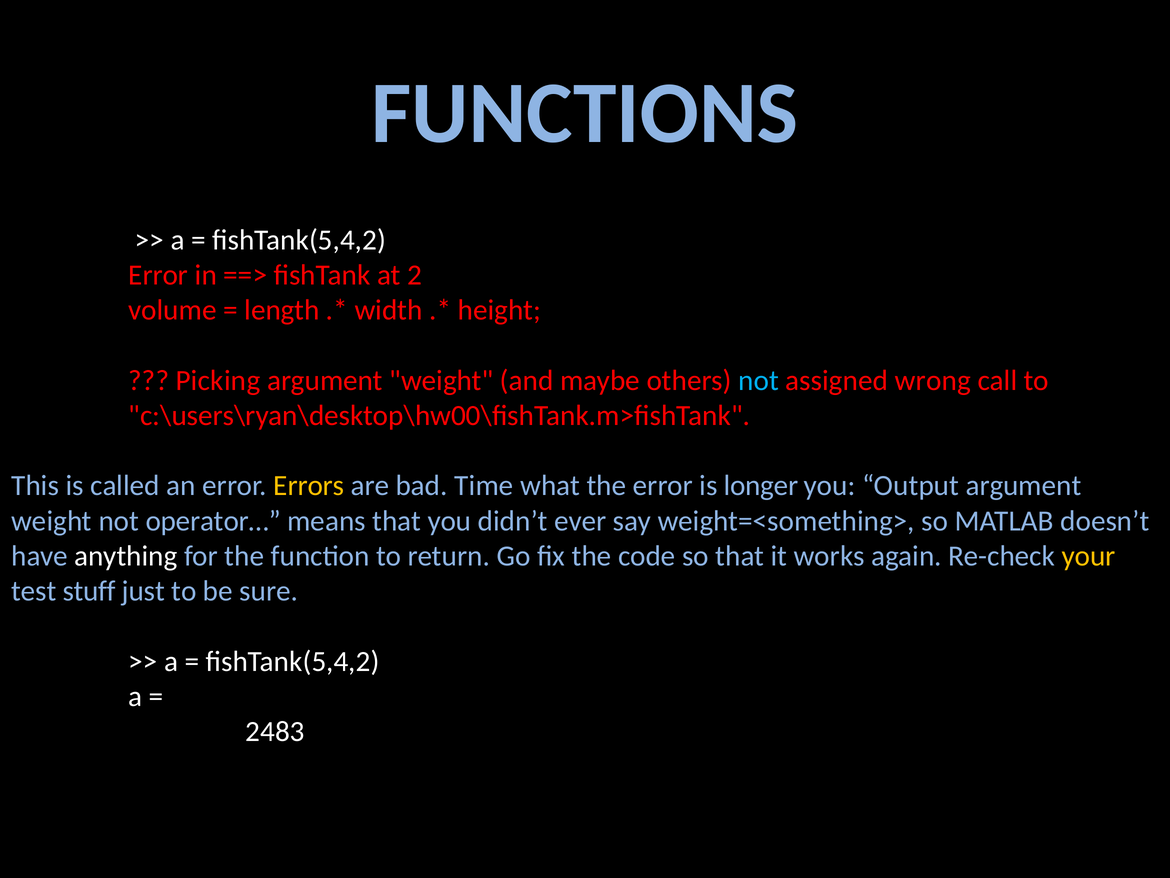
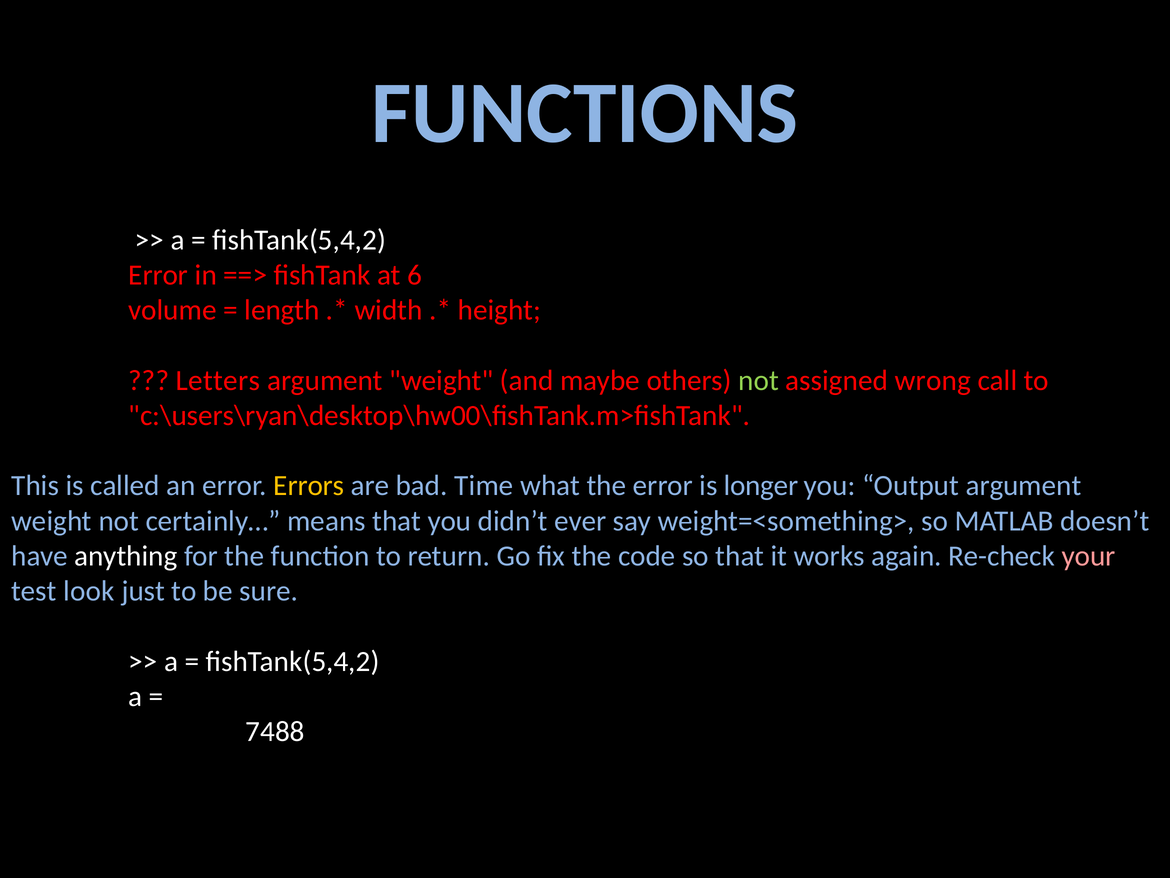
2: 2 -> 6
Picking: Picking -> Letters
not at (759, 380) colour: light blue -> light green
operator…: operator… -> certainly…
your colour: yellow -> pink
stuff: stuff -> look
2483: 2483 -> 7488
